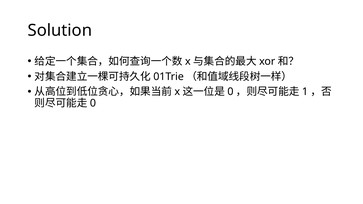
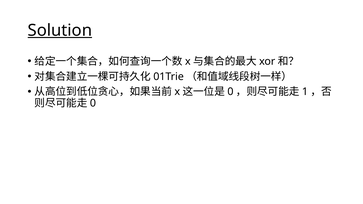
Solution underline: none -> present
